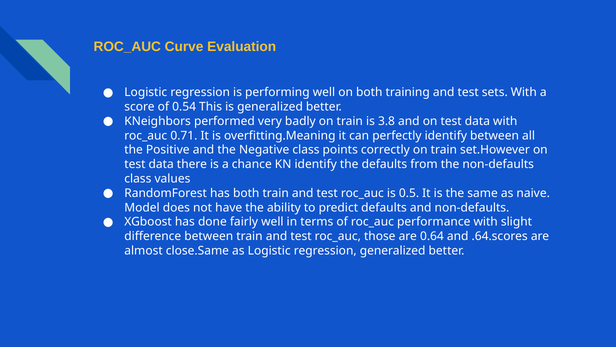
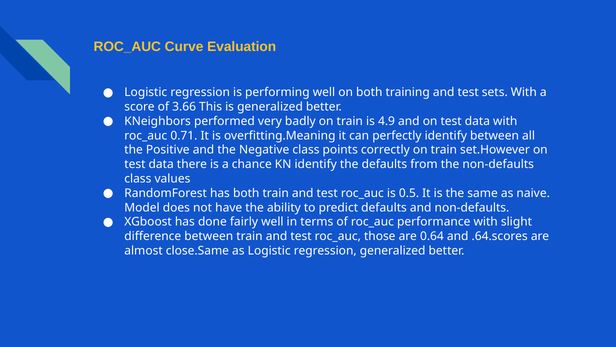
0.54: 0.54 -> 3.66
3.8: 3.8 -> 4.9
